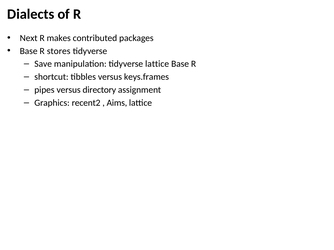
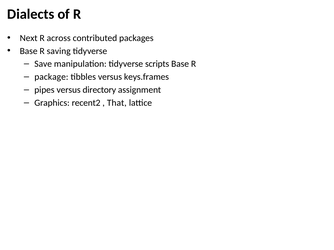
makes: makes -> across
stores: stores -> saving
tidyverse lattice: lattice -> scripts
shortcut: shortcut -> package
Aims: Aims -> That
